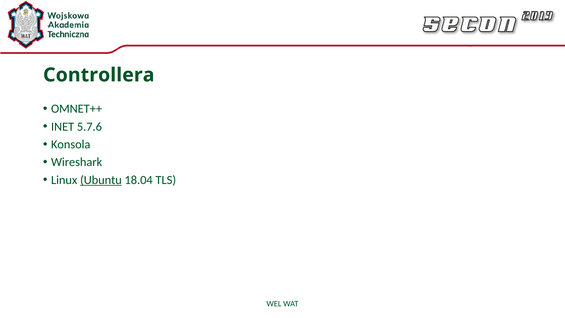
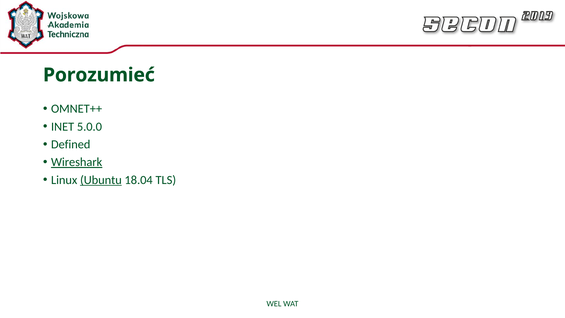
Controllera: Controllera -> Porozumieć
5.7.6: 5.7.6 -> 5.0.0
Konsola: Konsola -> Defined
Wireshark underline: none -> present
